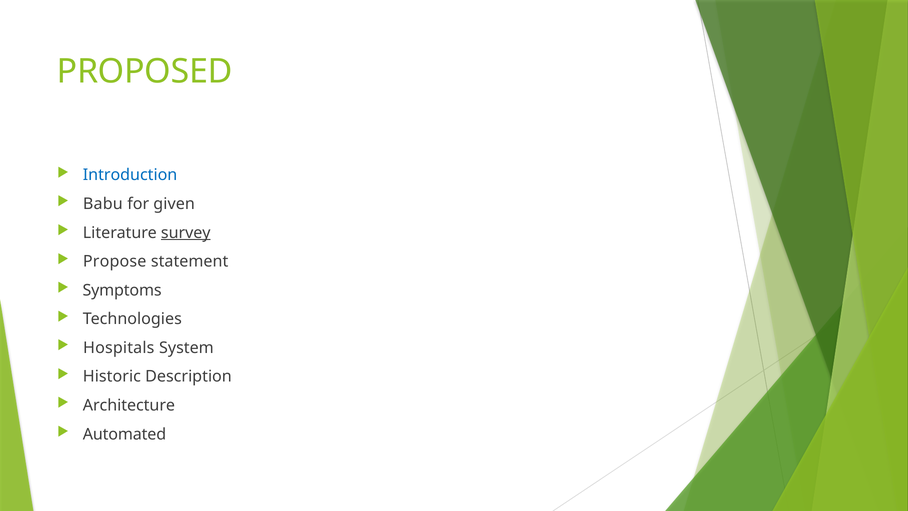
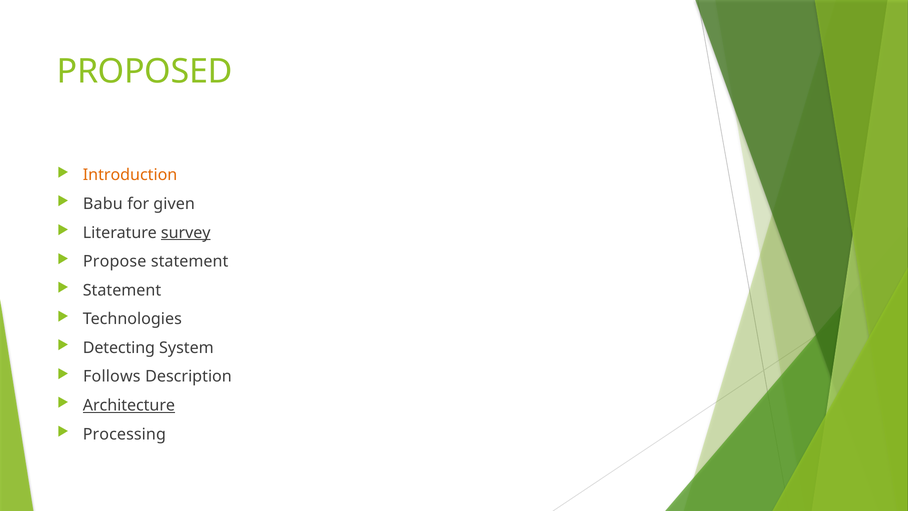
Introduction colour: blue -> orange
Symptoms at (122, 290): Symptoms -> Statement
Hospitals: Hospitals -> Detecting
Historic: Historic -> Follows
Architecture underline: none -> present
Automated: Automated -> Processing
